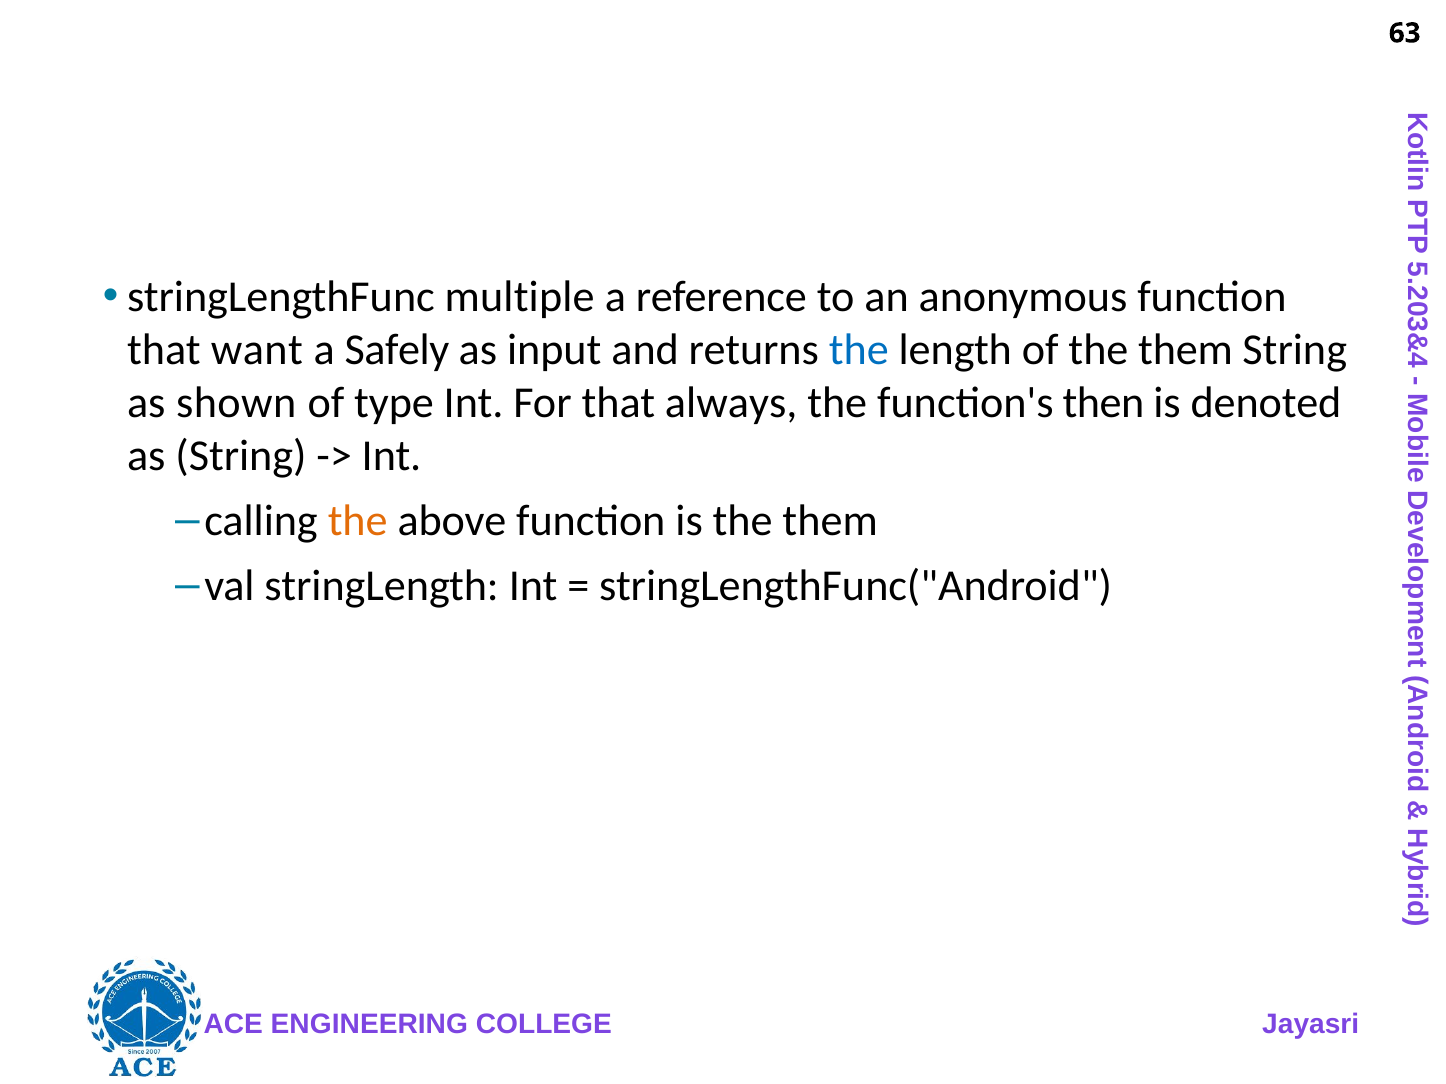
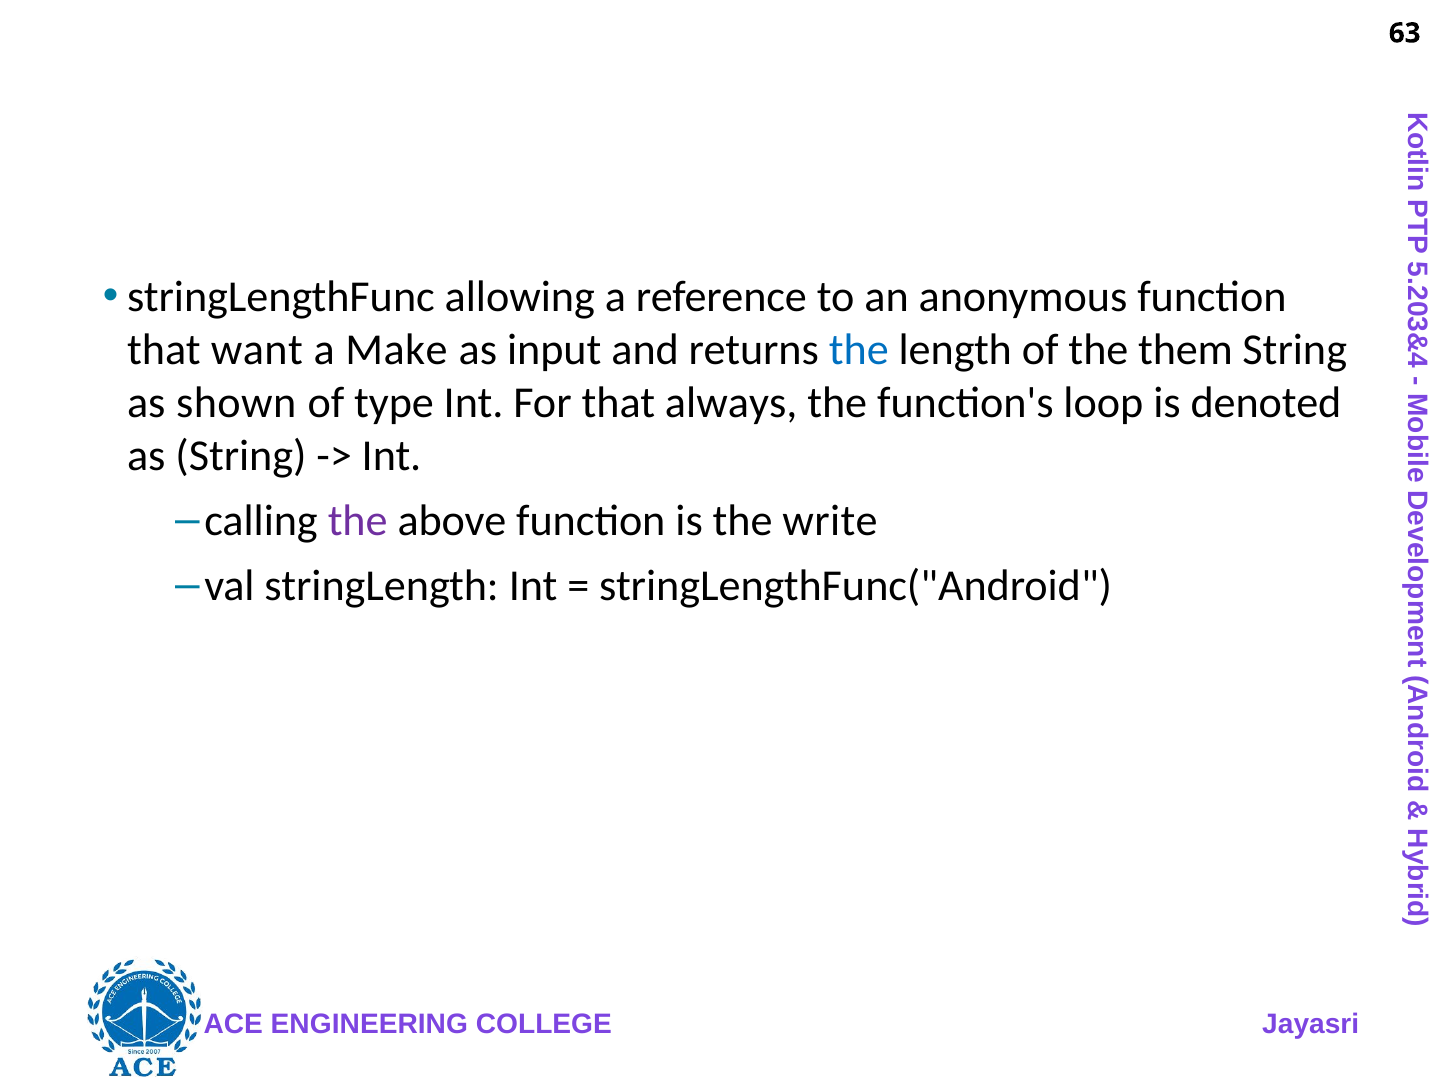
multiple: multiple -> allowing
Safely: Safely -> Make
then: then -> loop
the at (358, 521) colour: orange -> purple
is the them: them -> write
